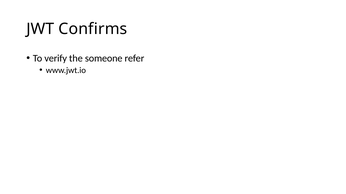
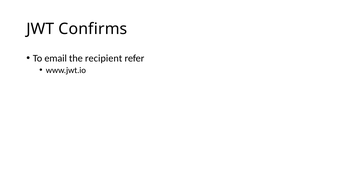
verify: verify -> email
someone: someone -> recipient
